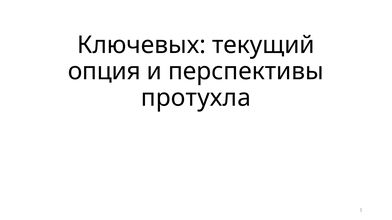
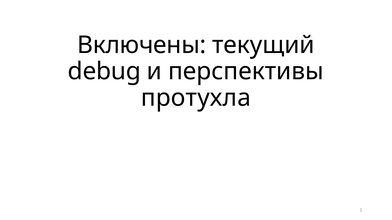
Ключевых: Ключевых -> Включены
опция: опция -> debug
